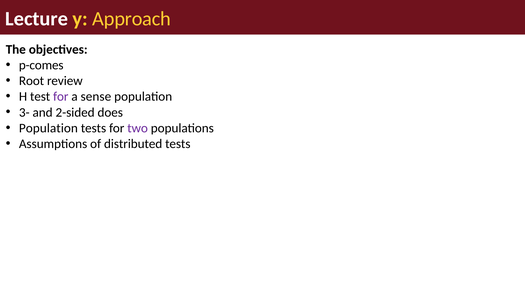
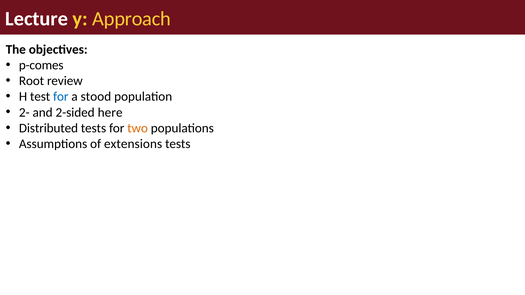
for at (61, 97) colour: purple -> blue
sense: sense -> stood
3-: 3- -> 2-
does: does -> here
Population at (48, 128): Population -> Distributed
two colour: purple -> orange
distributed: distributed -> extensions
